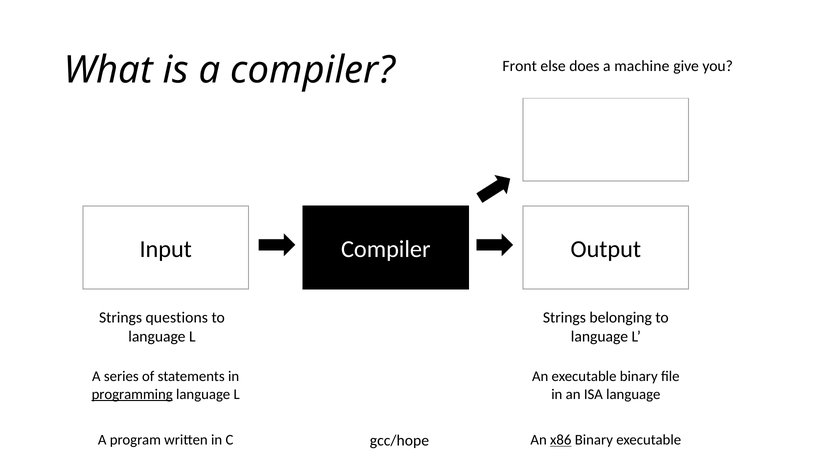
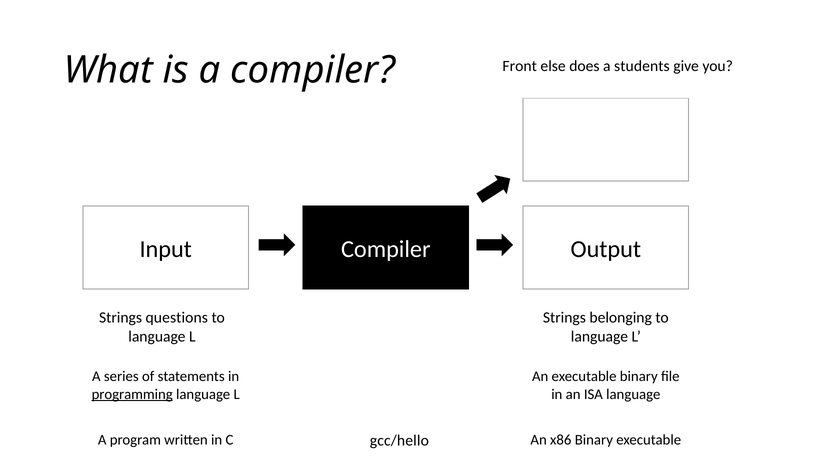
machine: machine -> students
x86 underline: present -> none
gcc/hope: gcc/hope -> gcc/hello
